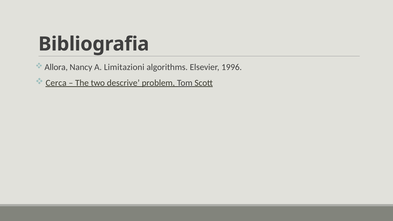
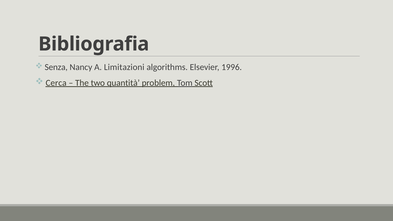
Allora: Allora -> Senza
descrive: descrive -> quantità
